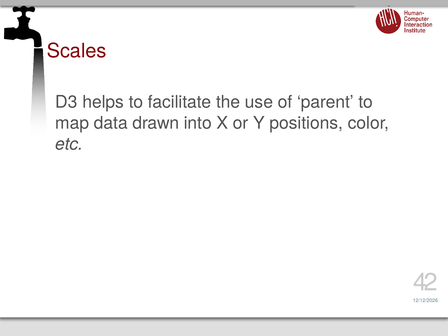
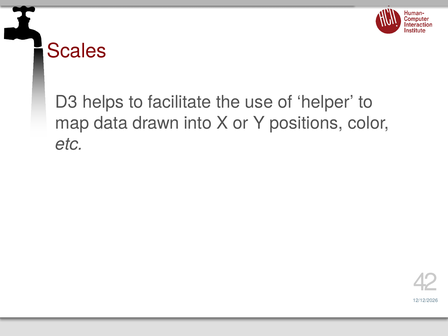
parent: parent -> helper
